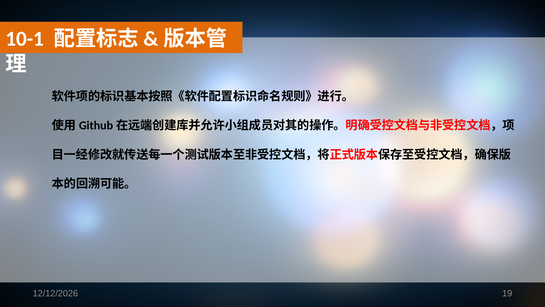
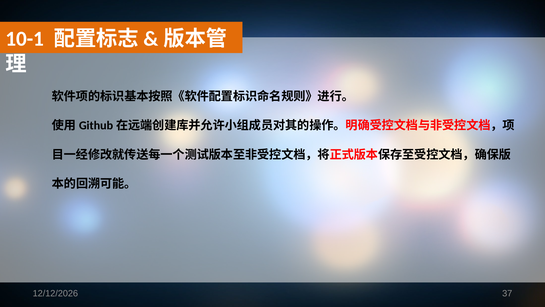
19: 19 -> 37
